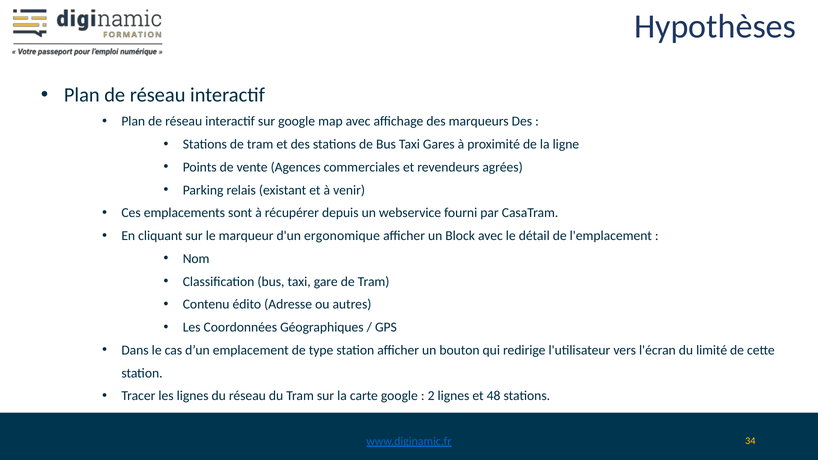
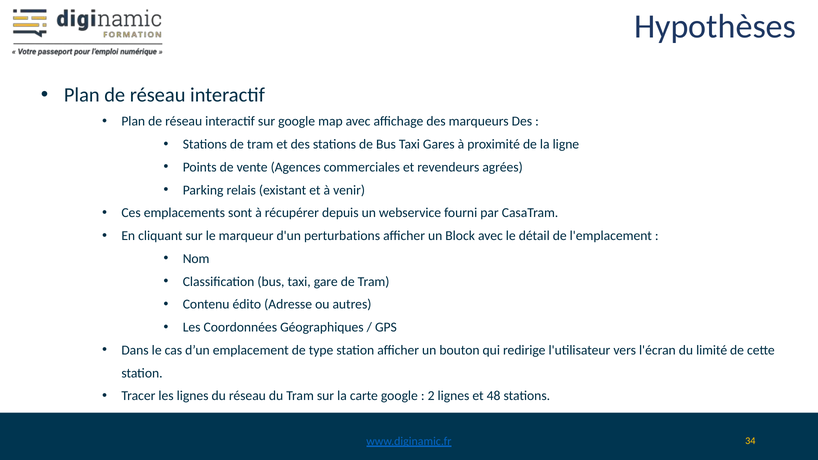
ergonomique: ergonomique -> perturbations
